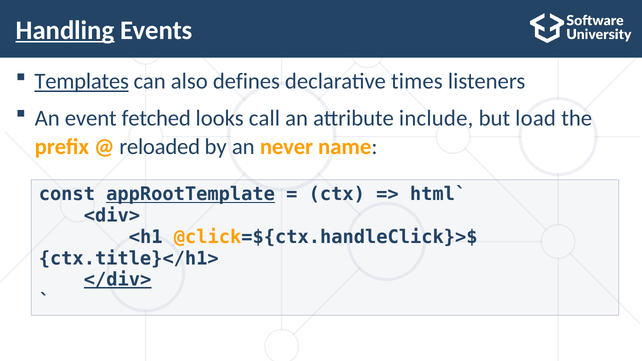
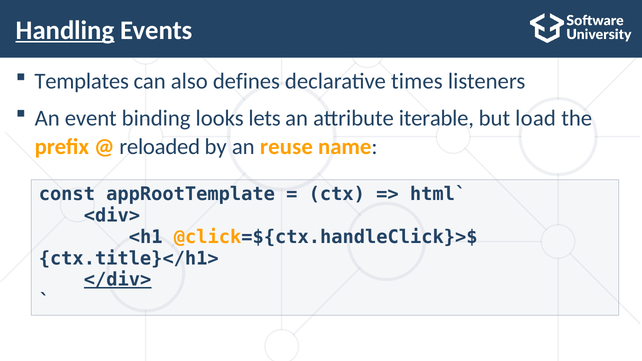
Templates underline: present -> none
fetched: fetched -> binding
call: call -> lets
include: include -> iterable
never: never -> reuse
appRootTemplate underline: present -> none
